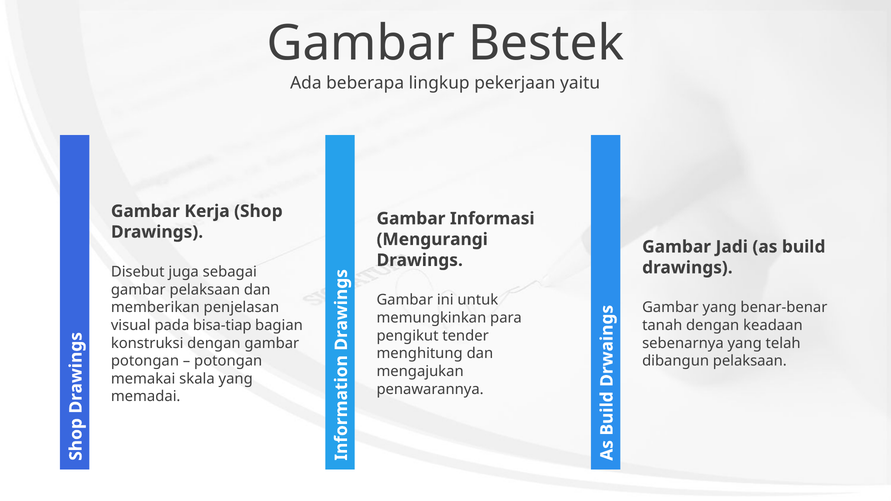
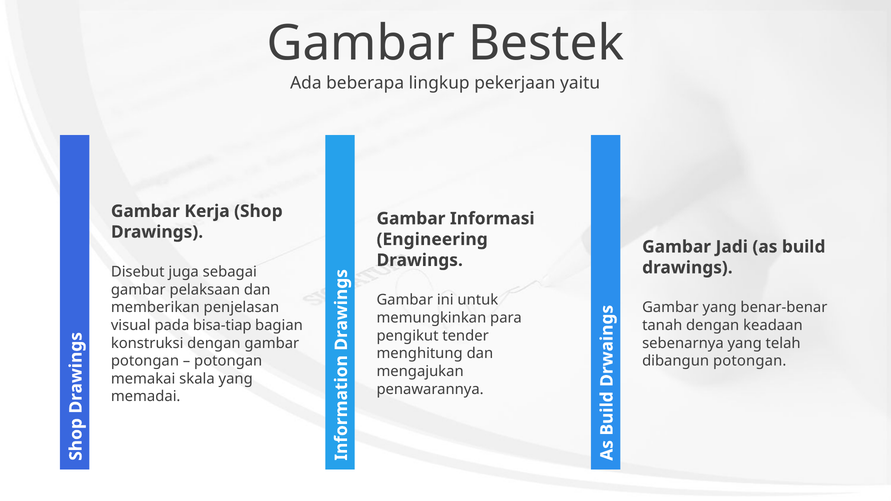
Mengurangi: Mengurangi -> Engineering
dibangun pelaksaan: pelaksaan -> potongan
